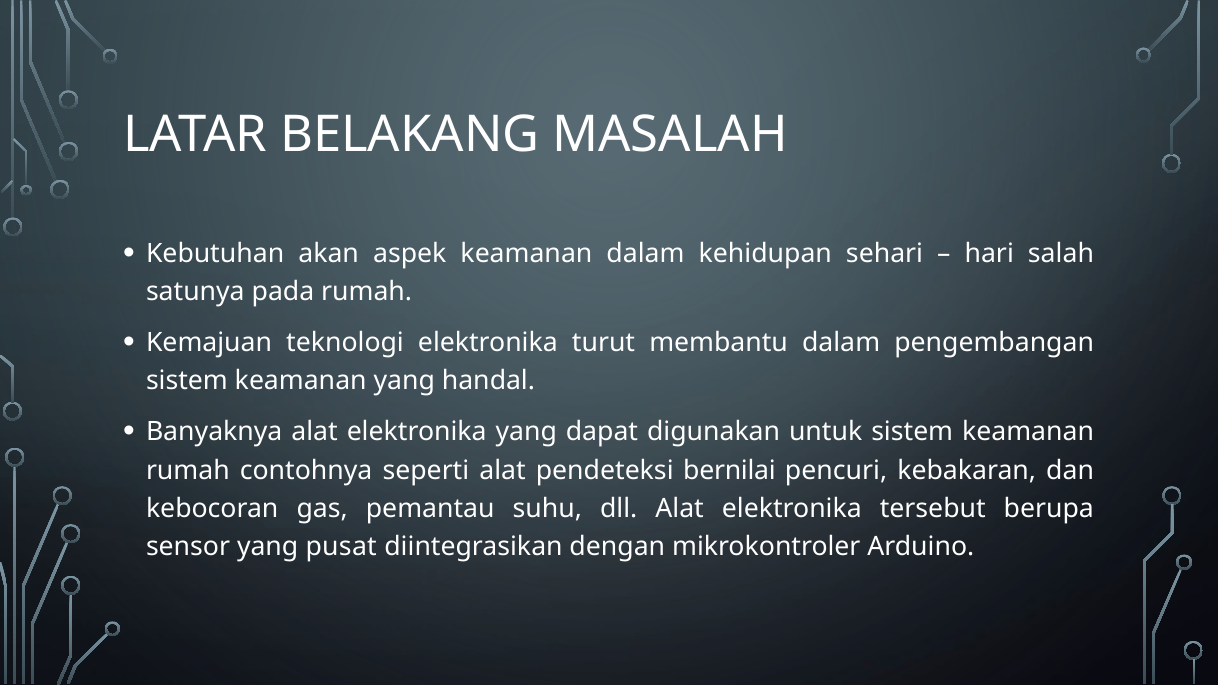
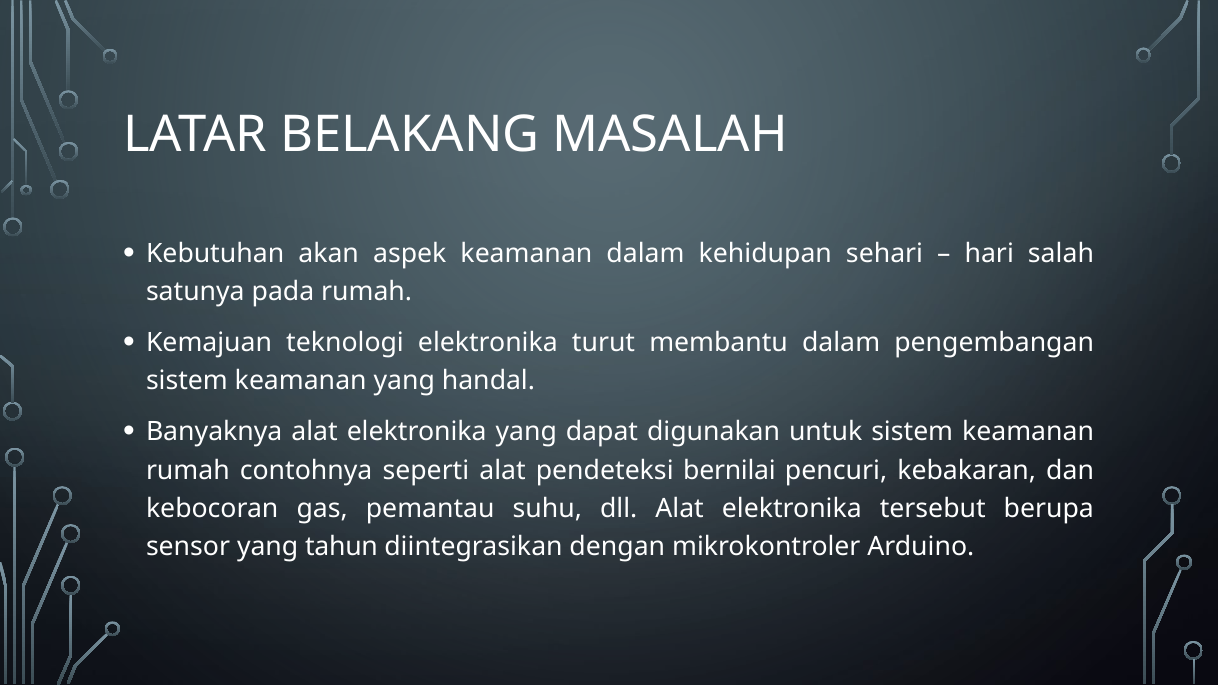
pusat: pusat -> tahun
